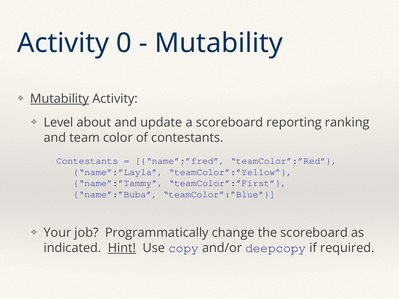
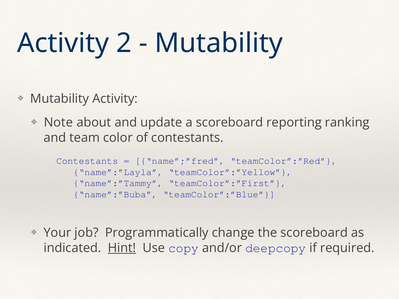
0: 0 -> 2
Mutability at (60, 99) underline: present -> none
Level: Level -> Note
